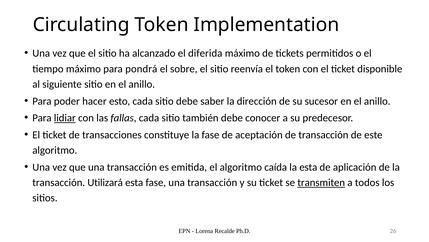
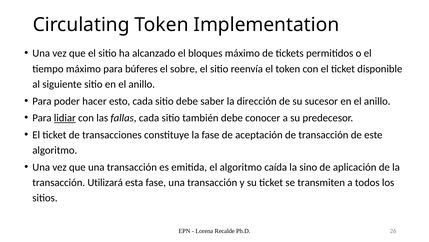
diferida: diferida -> bloques
pondrá: pondrá -> búferes
la esta: esta -> sino
transmiten underline: present -> none
